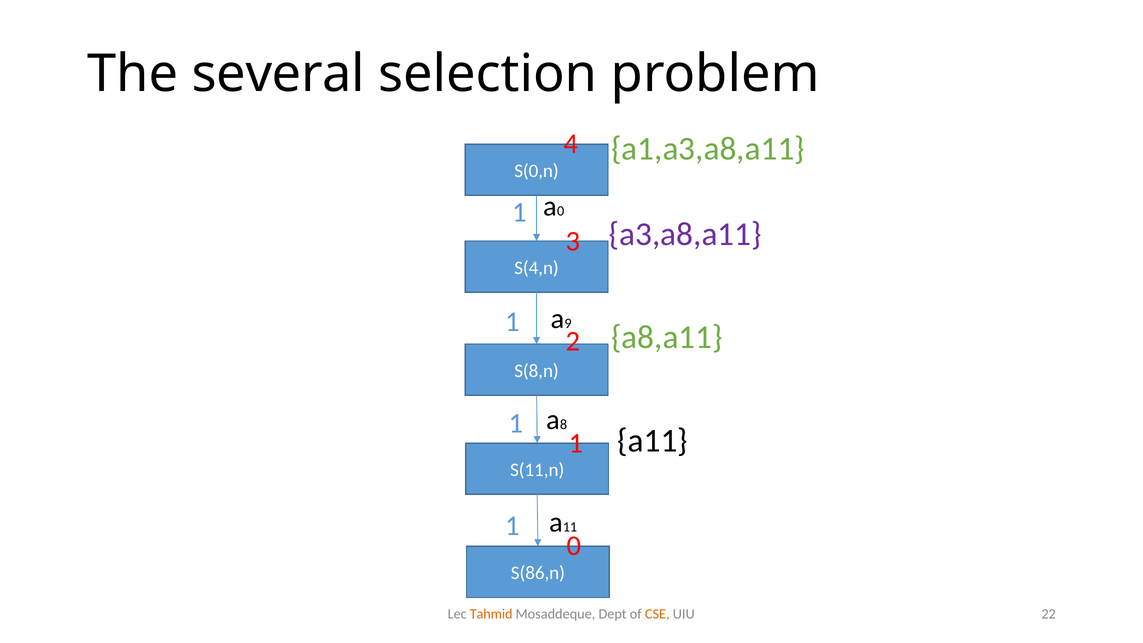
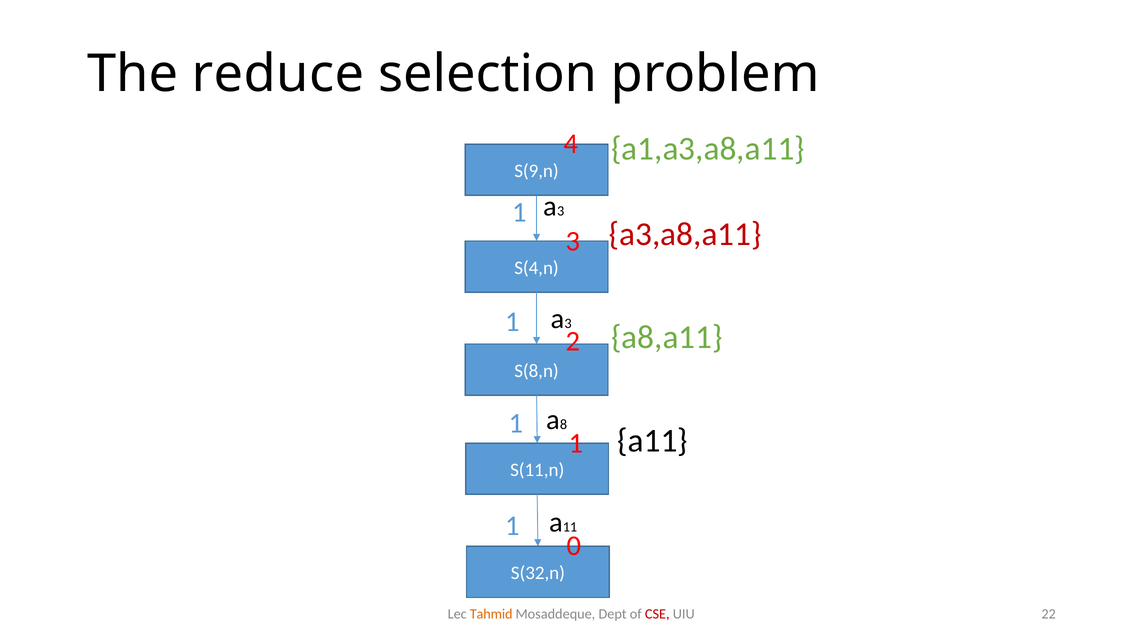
several: several -> reduce
S(0,n: S(0,n -> S(9,n
0 at (561, 211): 0 -> 3
a3,a8,a11 colour: purple -> red
9 at (568, 323): 9 -> 3
S(86,n: S(86,n -> S(32,n
CSE colour: orange -> red
